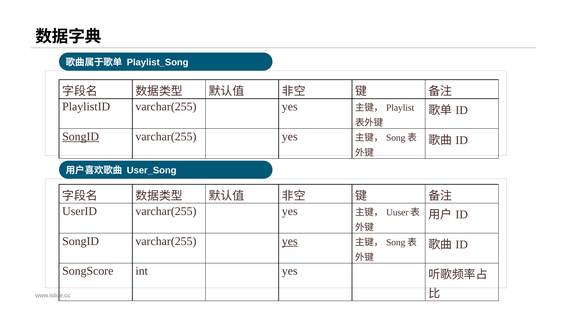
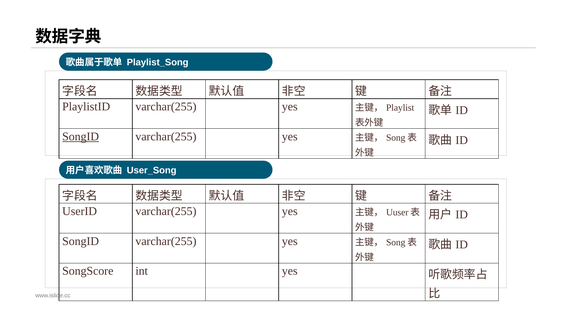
yes at (290, 241) underline: present -> none
